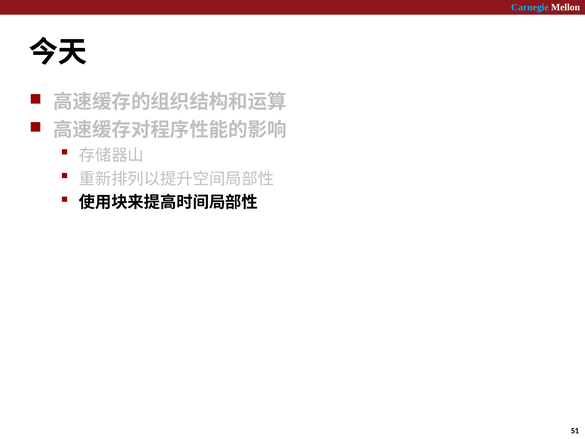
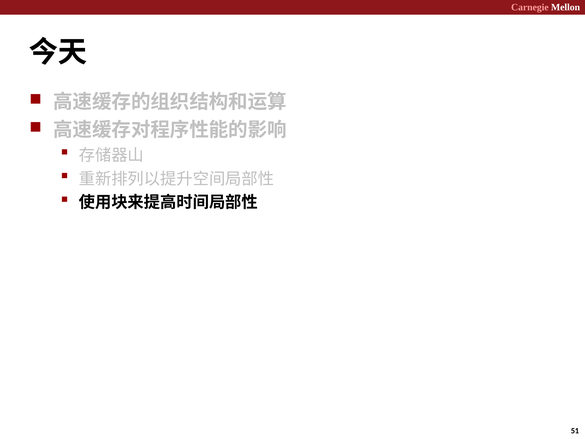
Carnegie colour: light blue -> pink
